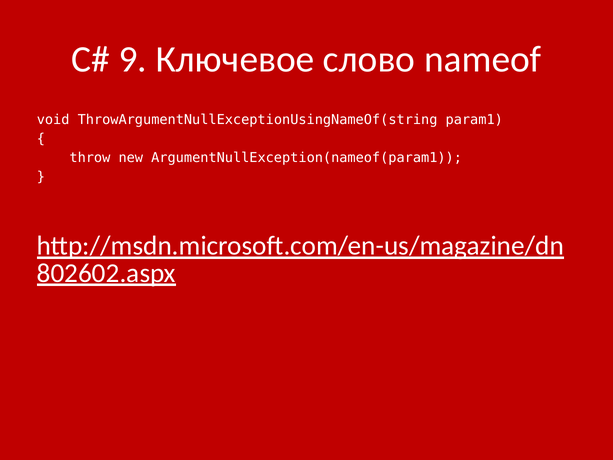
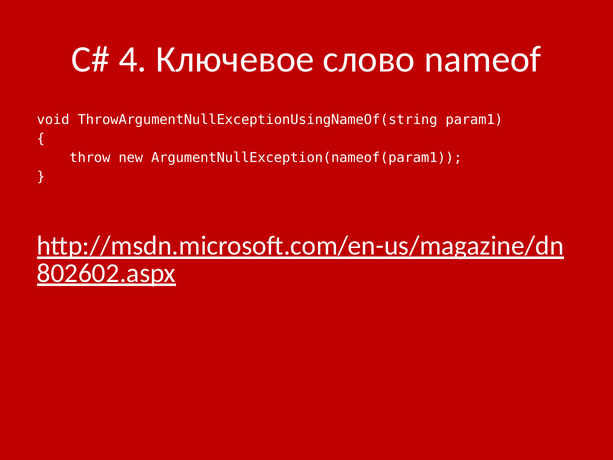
9: 9 -> 4
